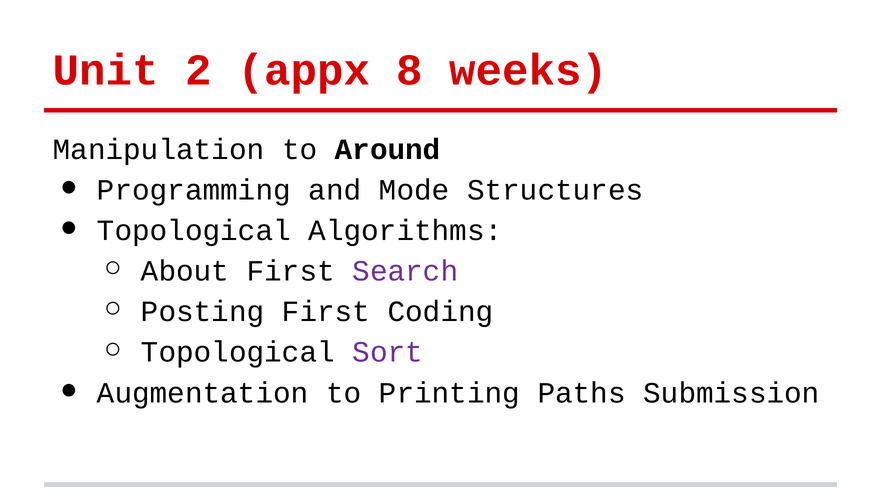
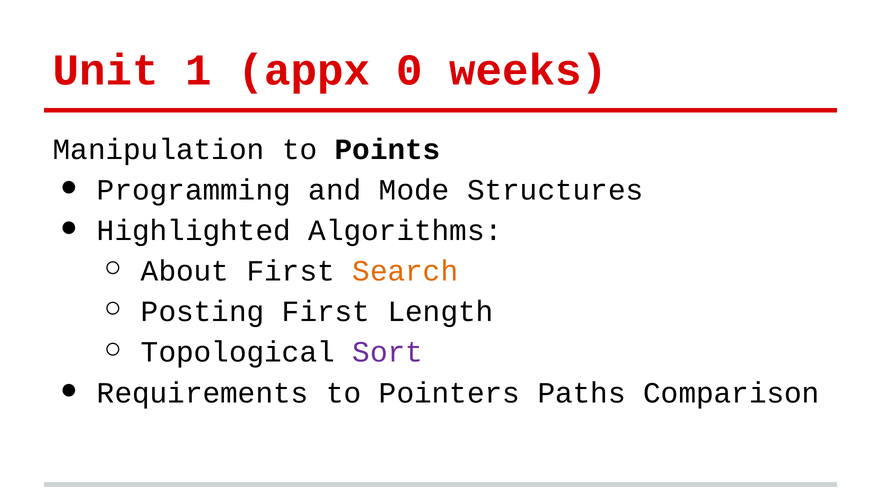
2: 2 -> 1
8: 8 -> 0
Around: Around -> Points
Topological at (194, 230): Topological -> Highlighted
Search colour: purple -> orange
Coding: Coding -> Length
Augmentation: Augmentation -> Requirements
Printing: Printing -> Pointers
Submission: Submission -> Comparison
